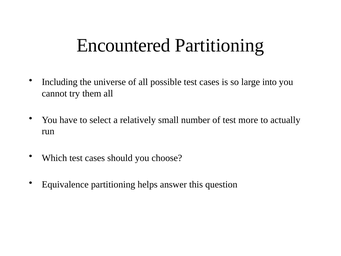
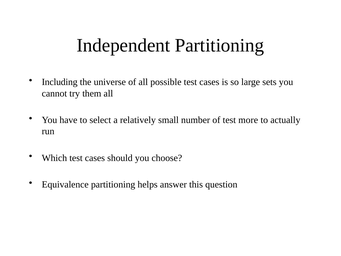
Encountered: Encountered -> Independent
into: into -> sets
